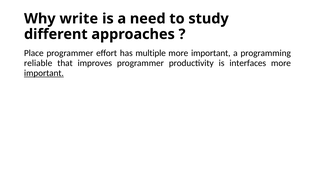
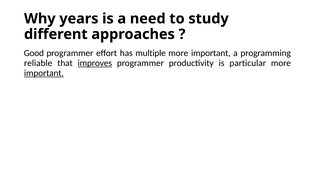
write: write -> years
Place: Place -> Good
improves underline: none -> present
interfaces: interfaces -> particular
